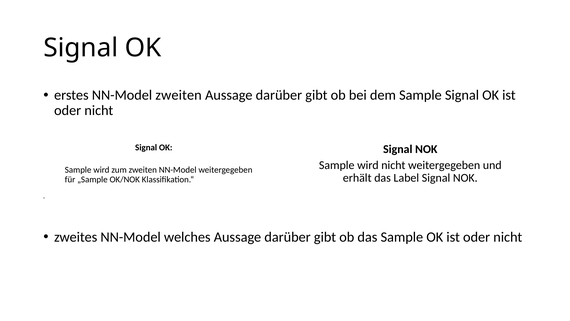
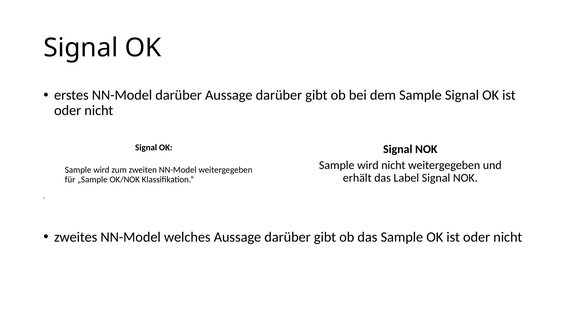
NN-Model zweiten: zweiten -> darüber
